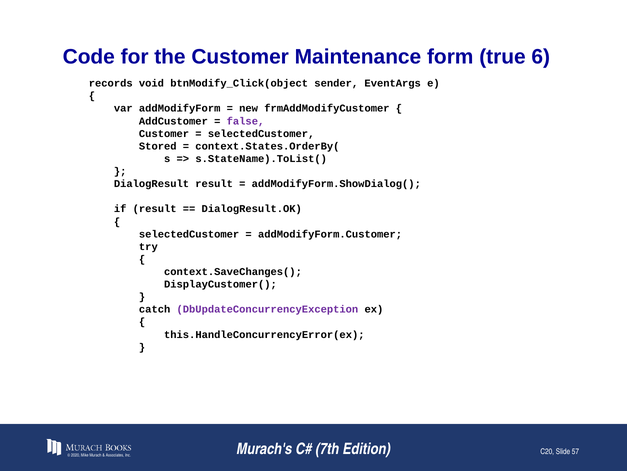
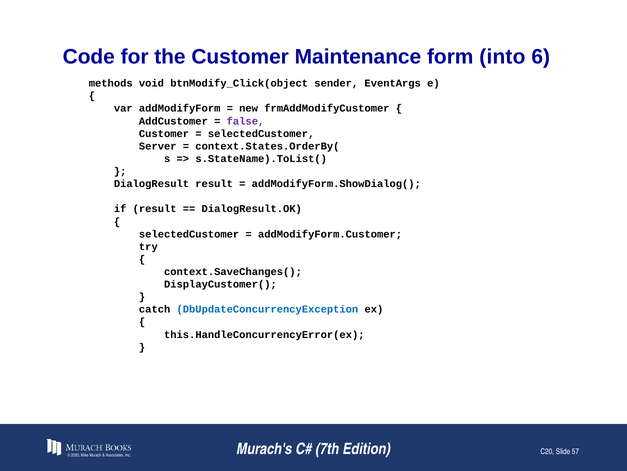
true: true -> into
records: records -> methods
Stored: Stored -> Server
DbUpdateConcurrencyException colour: purple -> blue
